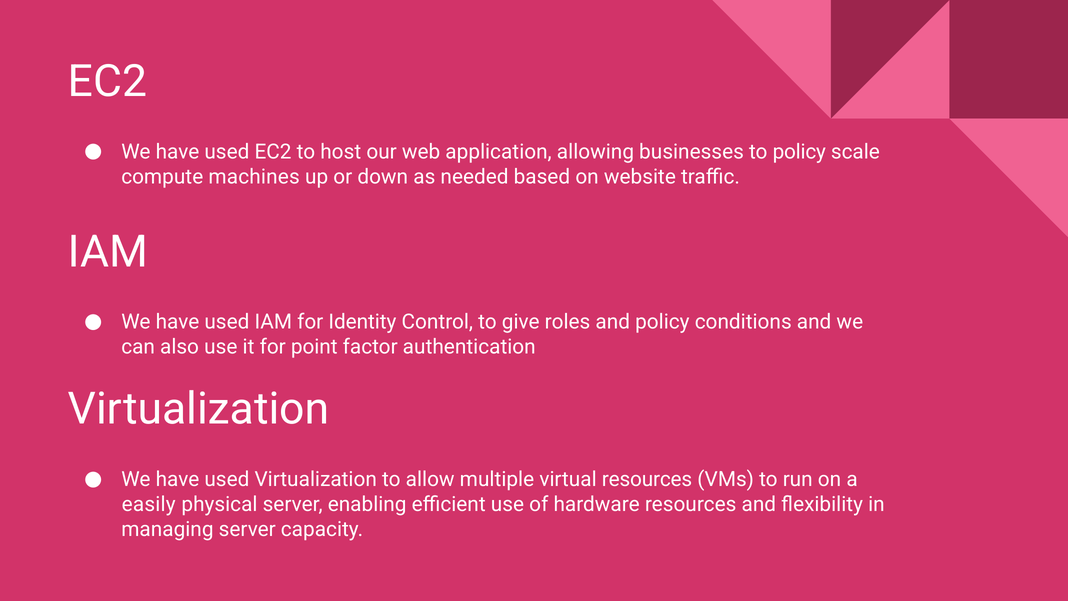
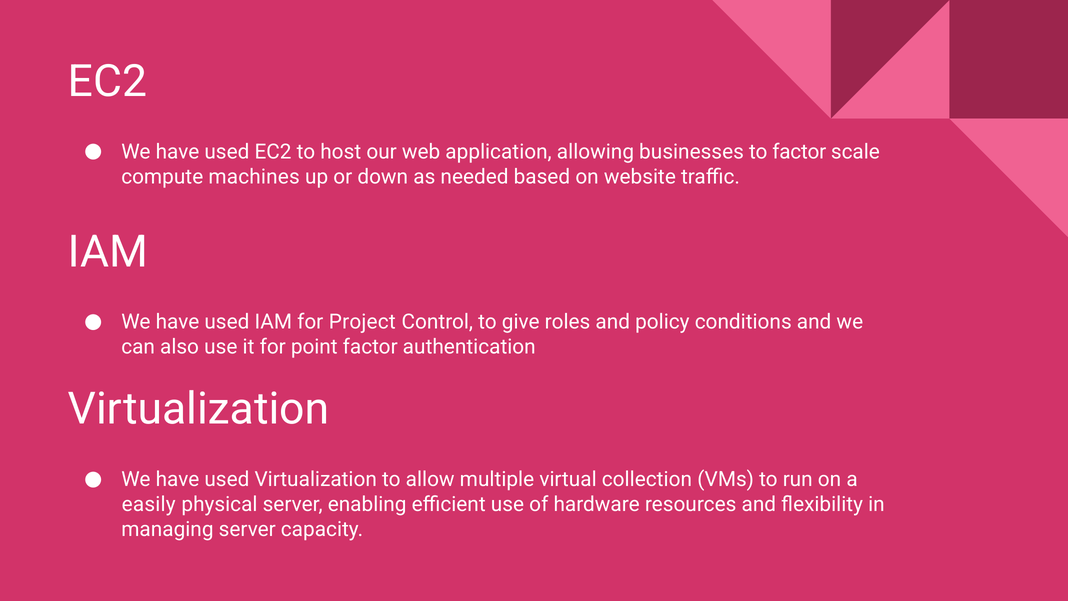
to policy: policy -> factor
Identity: Identity -> Project
virtual resources: resources -> collection
